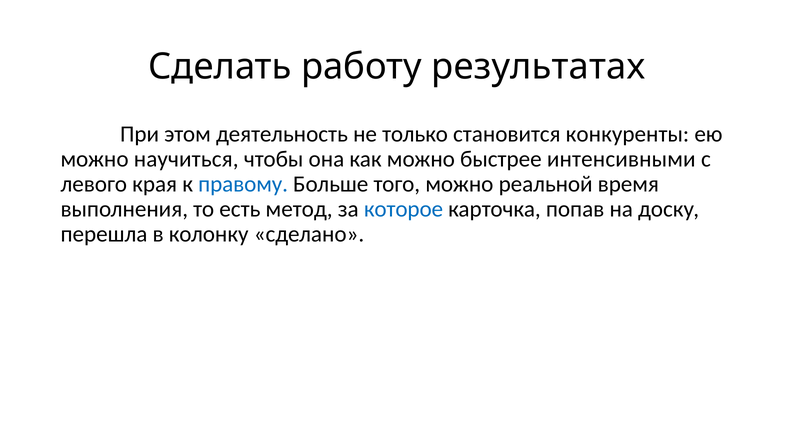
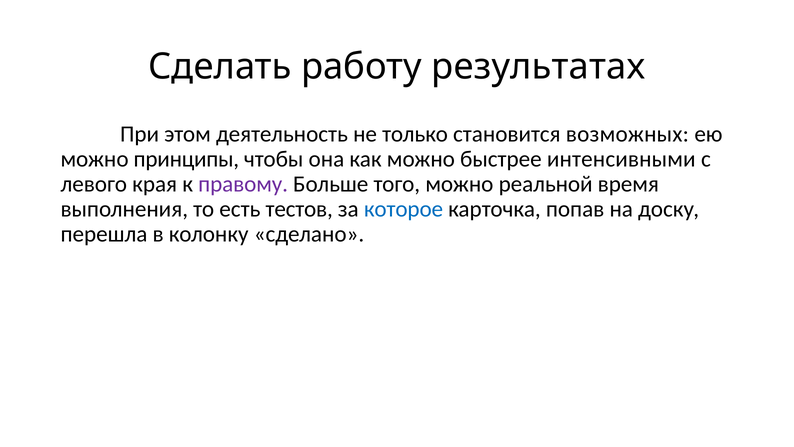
конкуренты: конкуренты -> возможных
научиться: научиться -> принципы
правому colour: blue -> purple
метод: метод -> тестов
